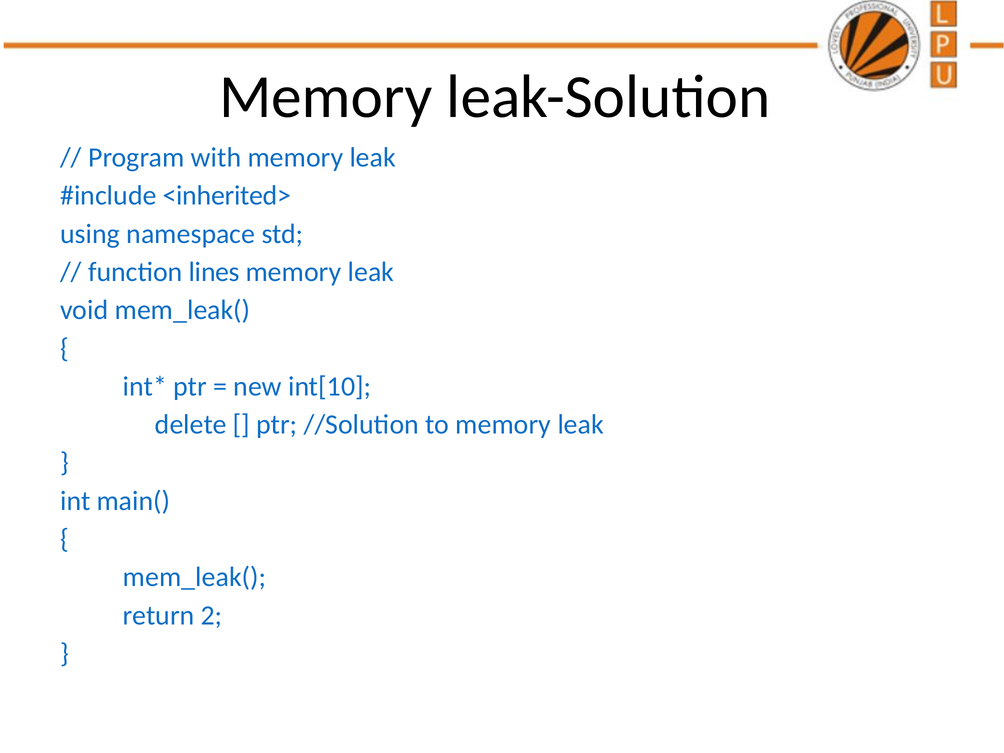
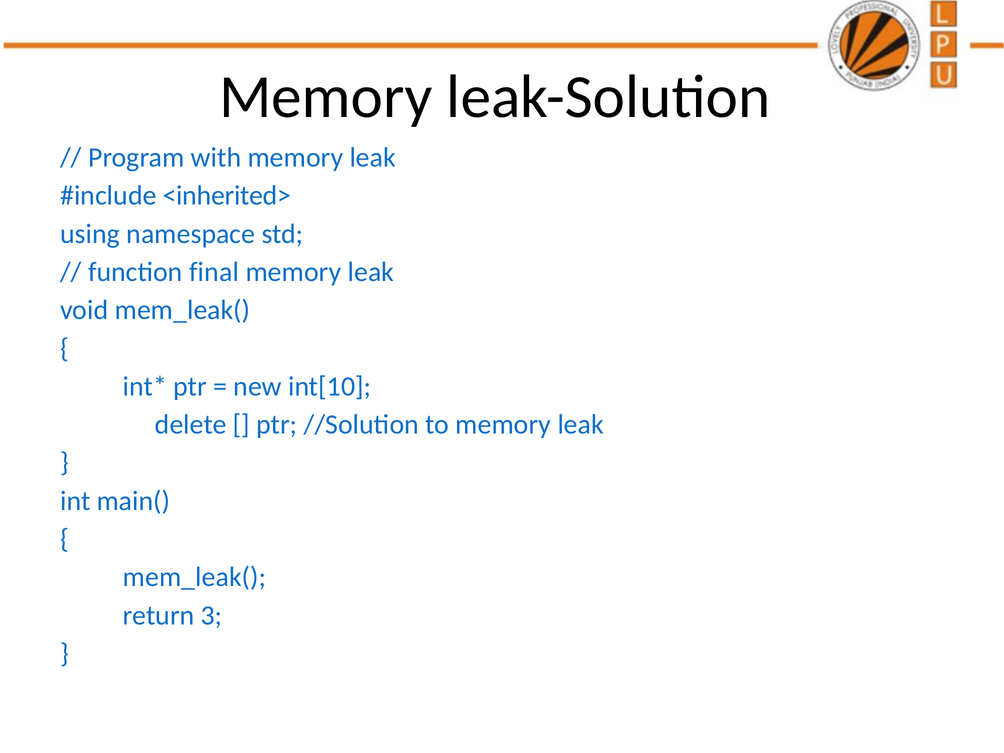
lines: lines -> final
2: 2 -> 3
